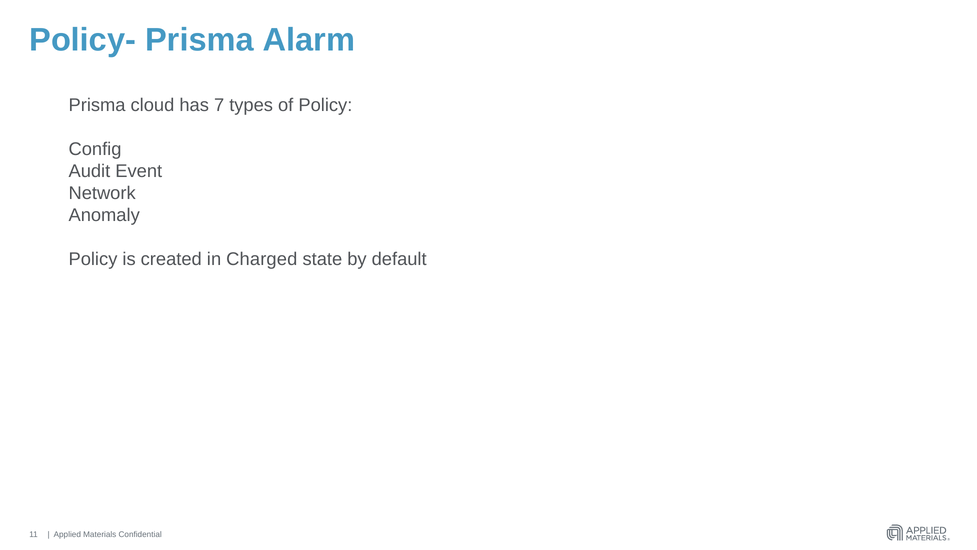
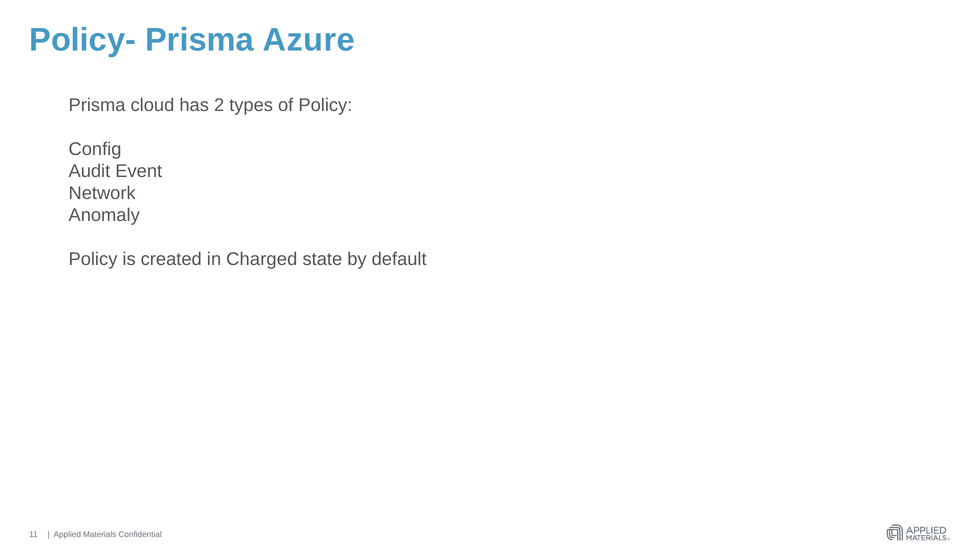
Alarm: Alarm -> Azure
7: 7 -> 2
